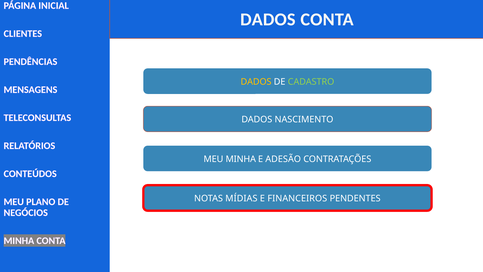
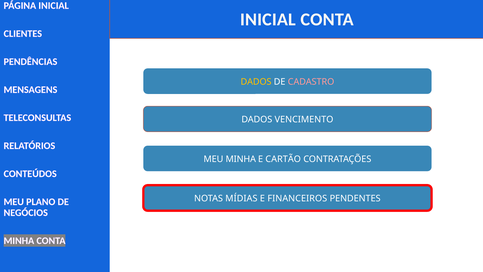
DADOS at (268, 20): DADOS -> INICIAL
CADASTRO colour: light green -> pink
NASCIMENTO: NASCIMENTO -> VENCIMENTO
ADESÃO: ADESÃO -> CARTÃO
